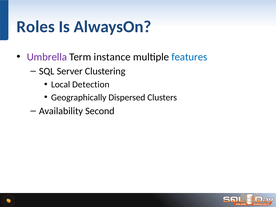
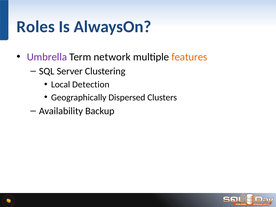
instance: instance -> network
features colour: blue -> orange
Second: Second -> Backup
